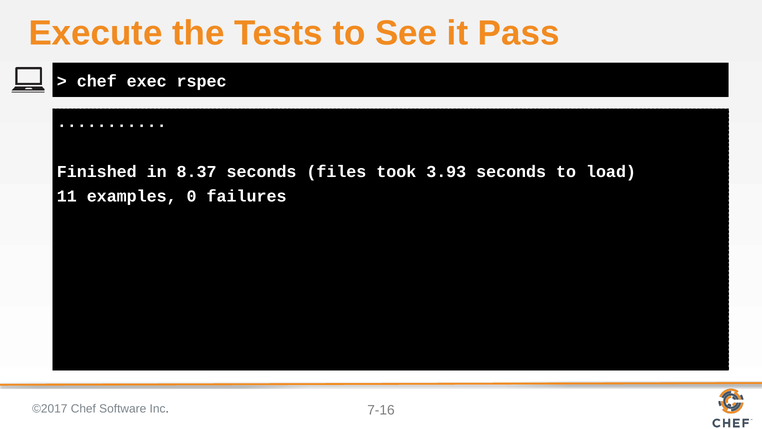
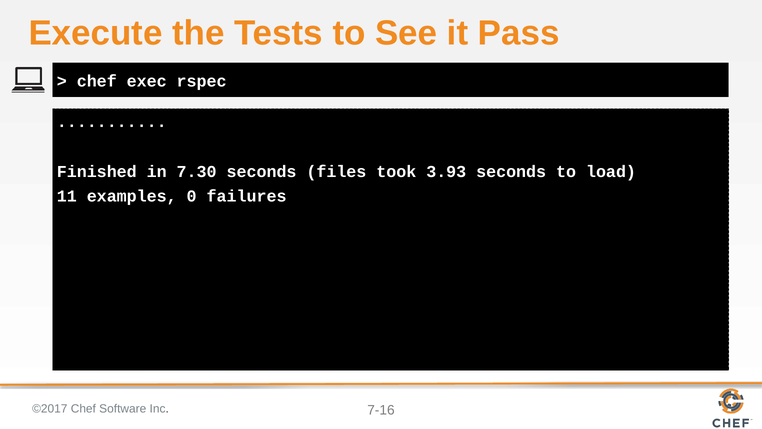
8.37: 8.37 -> 7.30
